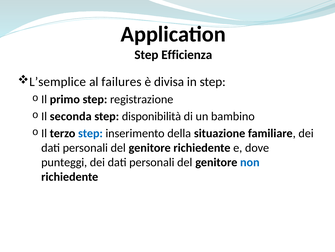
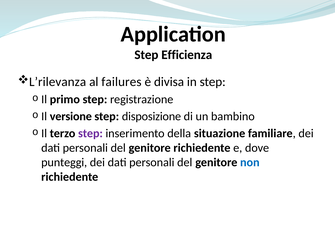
L’semplice: L’semplice -> L’rilevanza
seconda: seconda -> versione
disponibilità: disponibilità -> disposizione
step at (90, 133) colour: blue -> purple
